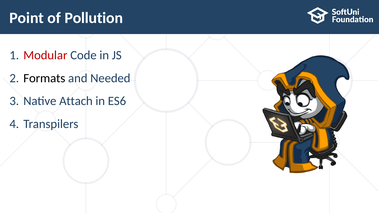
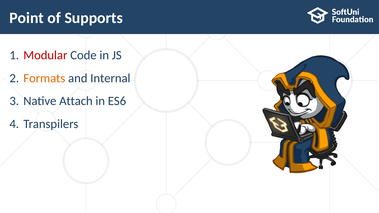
Pollution: Pollution -> Supports
Formats colour: black -> orange
Needed: Needed -> Internal
